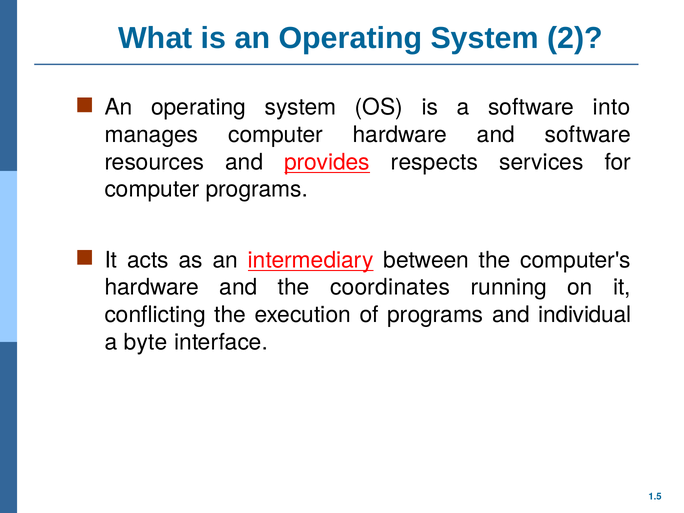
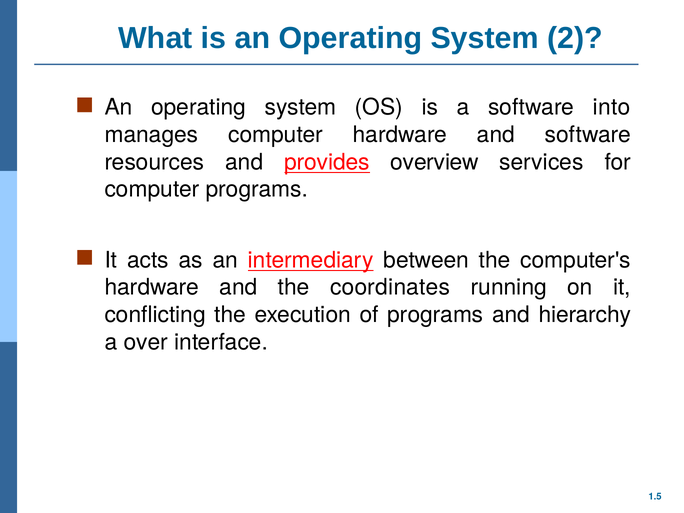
respects: respects -> overview
individual: individual -> hierarchy
byte: byte -> over
